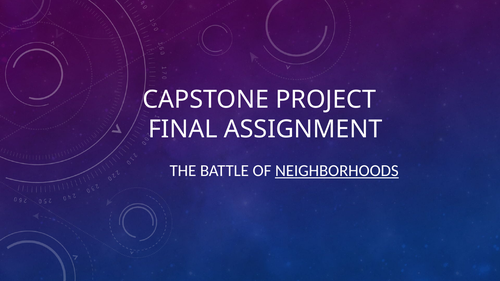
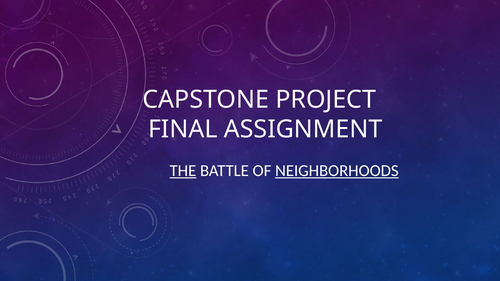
THE underline: none -> present
